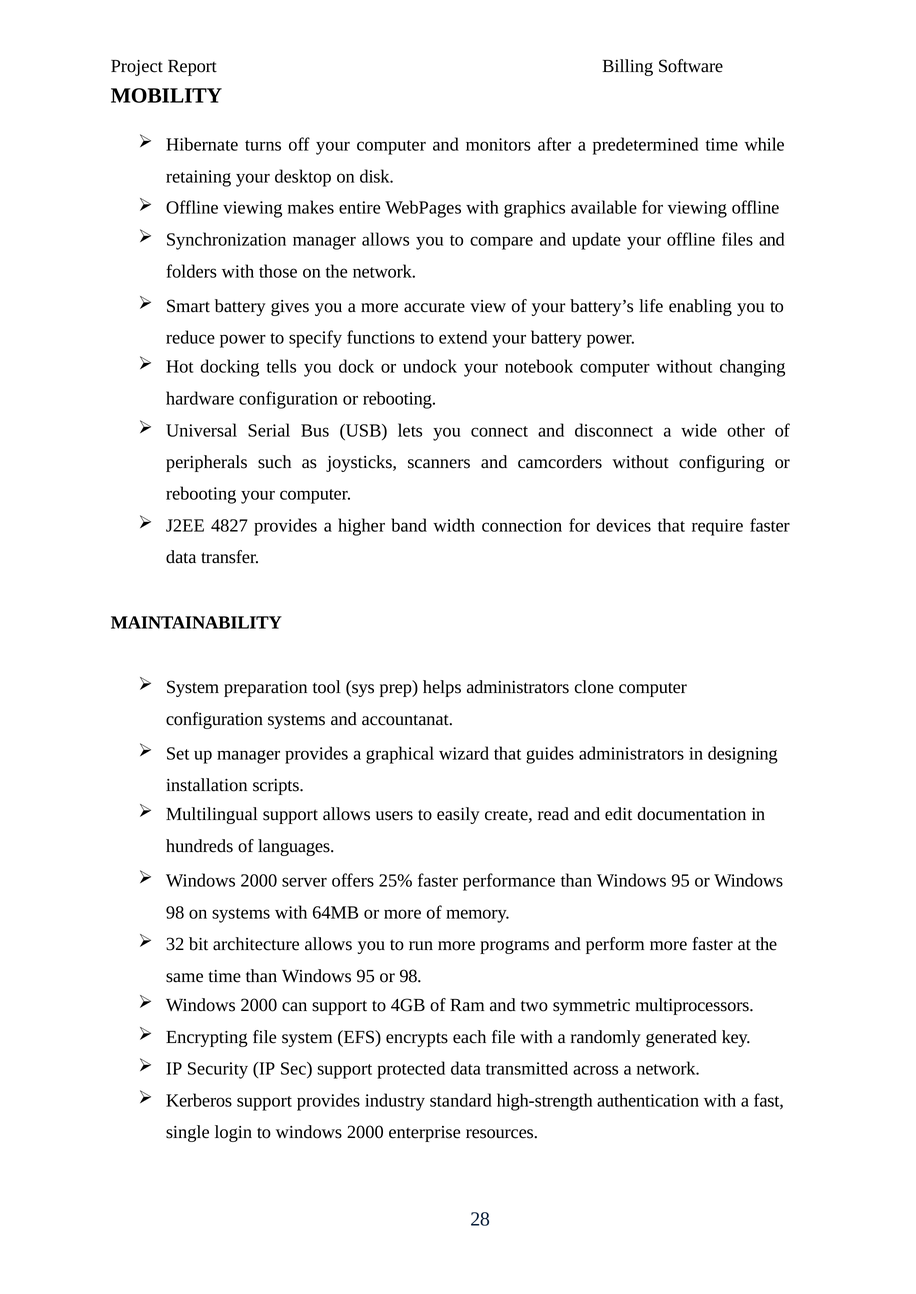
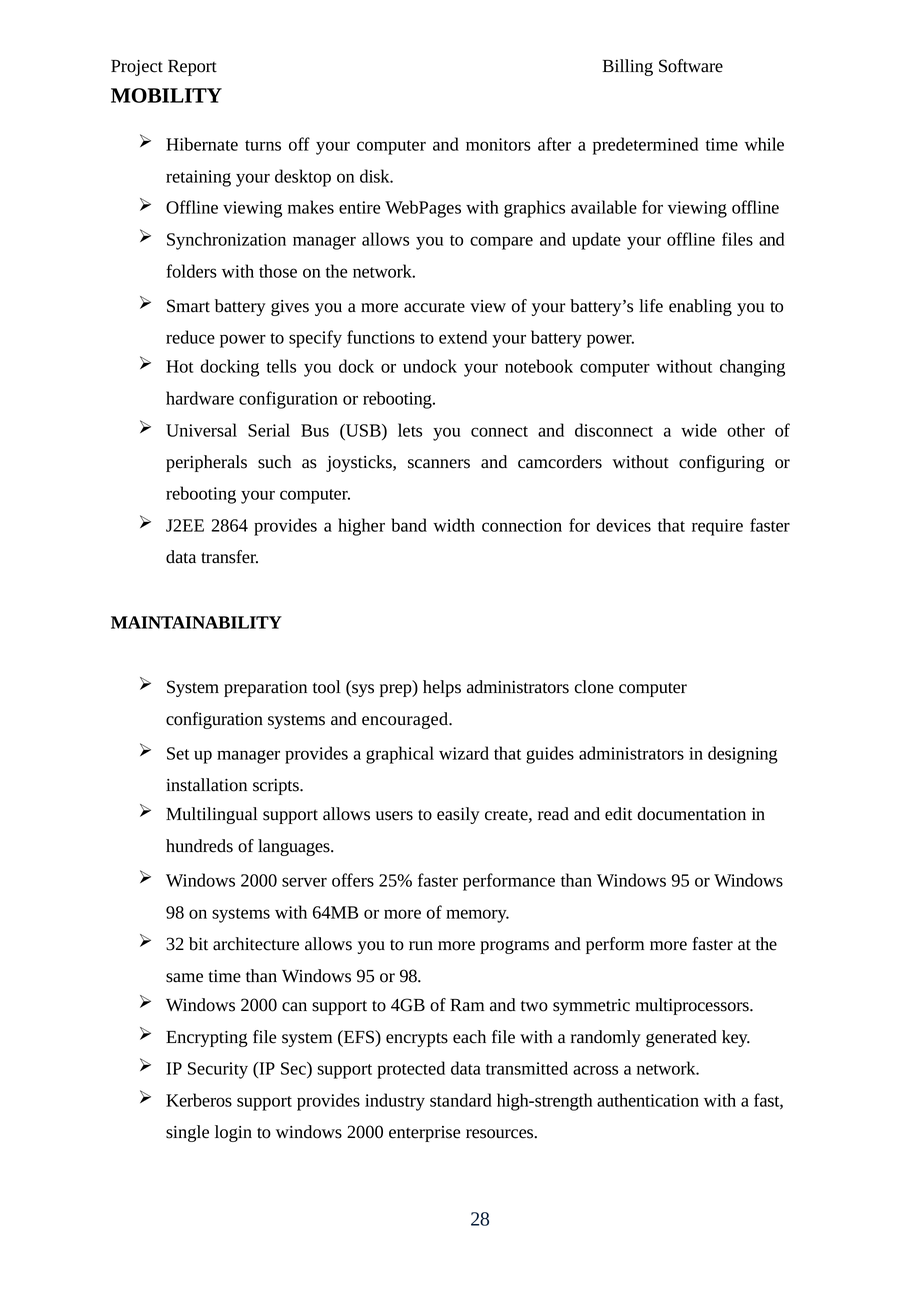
4827: 4827 -> 2864
accountanat: accountanat -> encouraged
